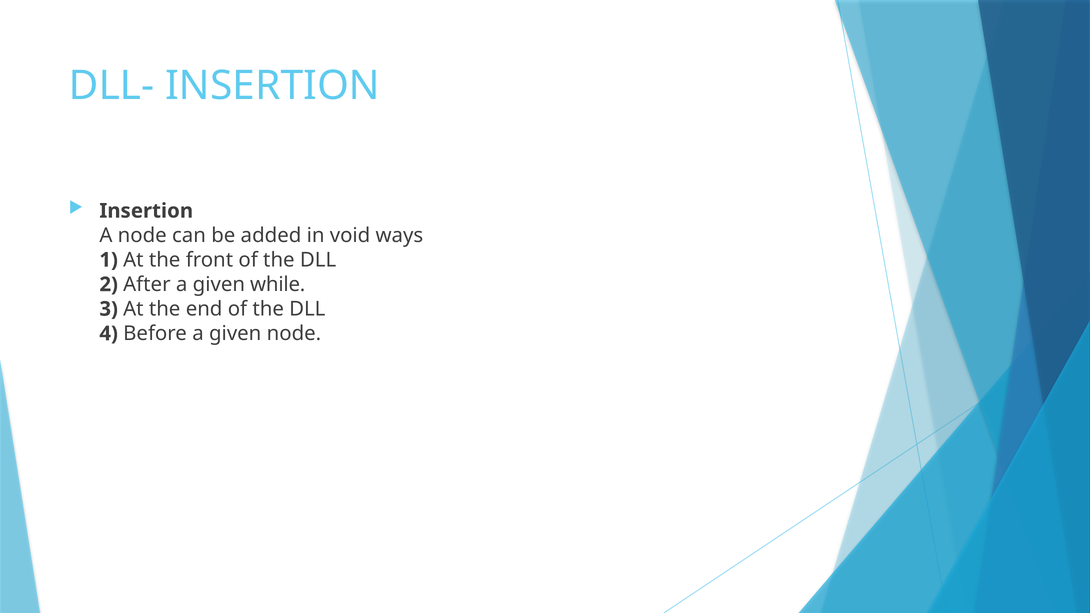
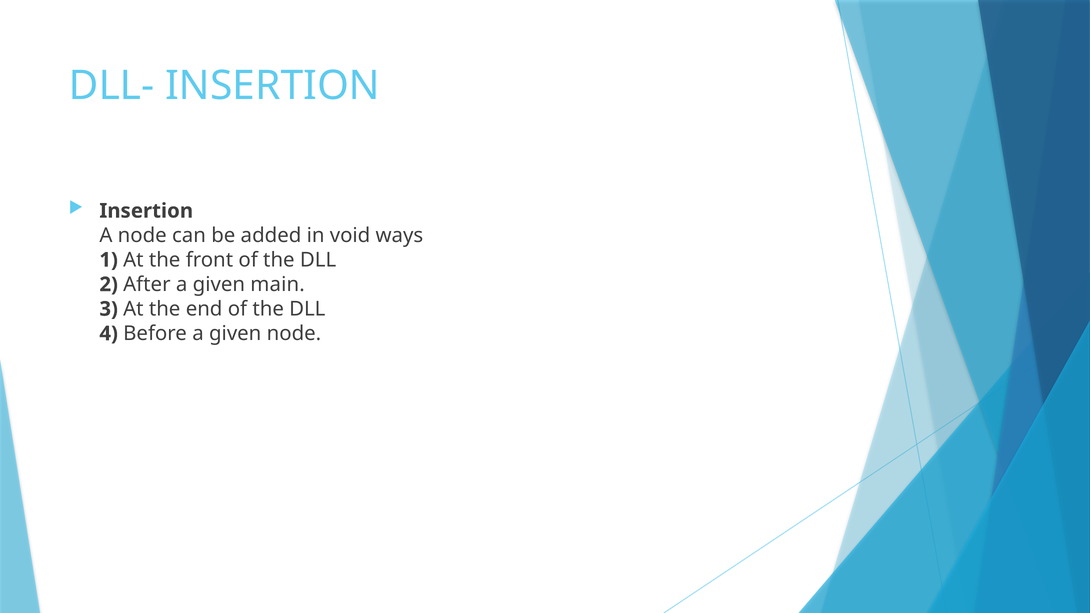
while: while -> main
